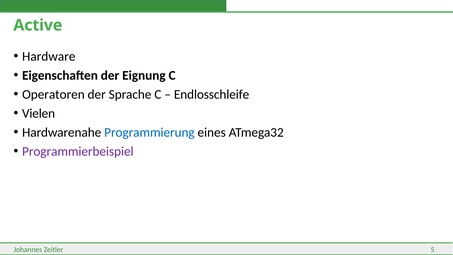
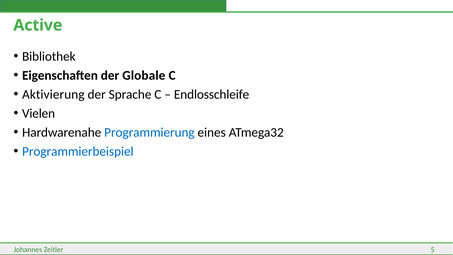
Hardware: Hardware -> Bibliothek
Eignung: Eignung -> Globale
Operatoren: Operatoren -> Aktivierung
Programmierbeispiel colour: purple -> blue
